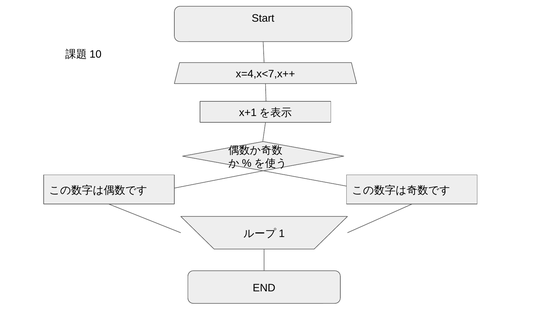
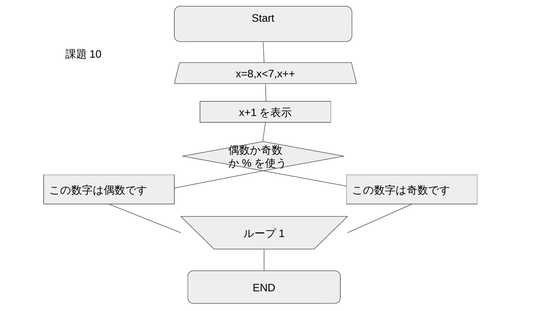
x=4,x<7,x++: x=4,x<7,x++ -> x=8,x<7,x++
